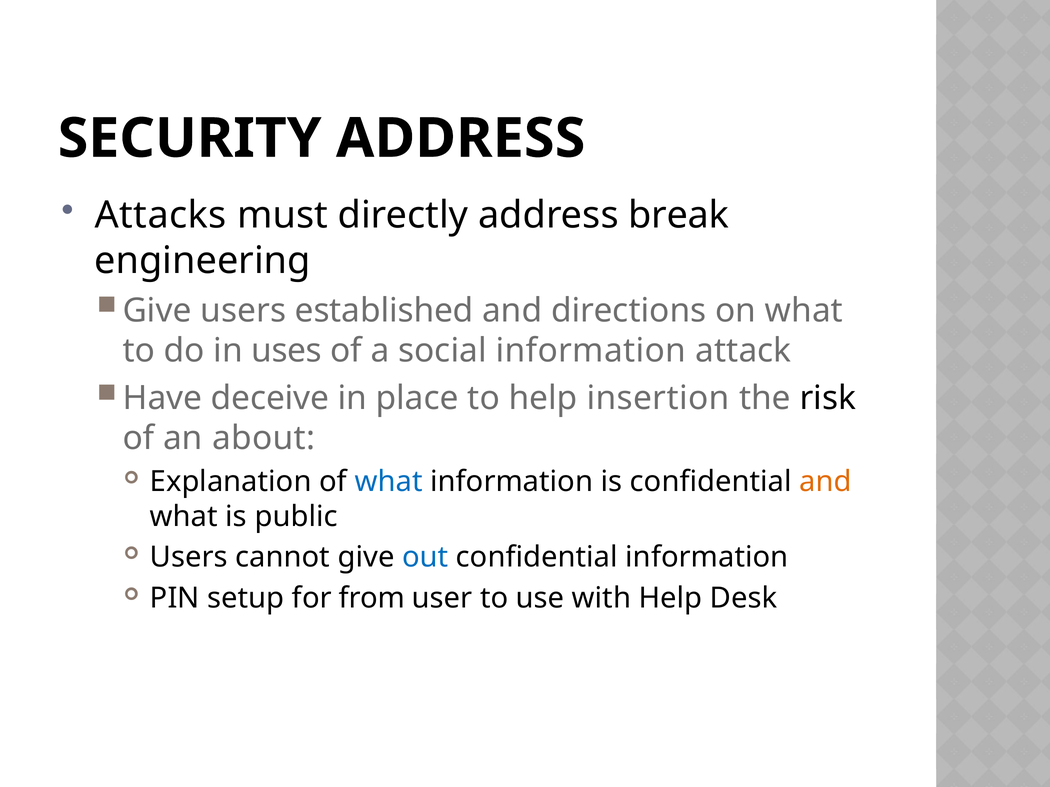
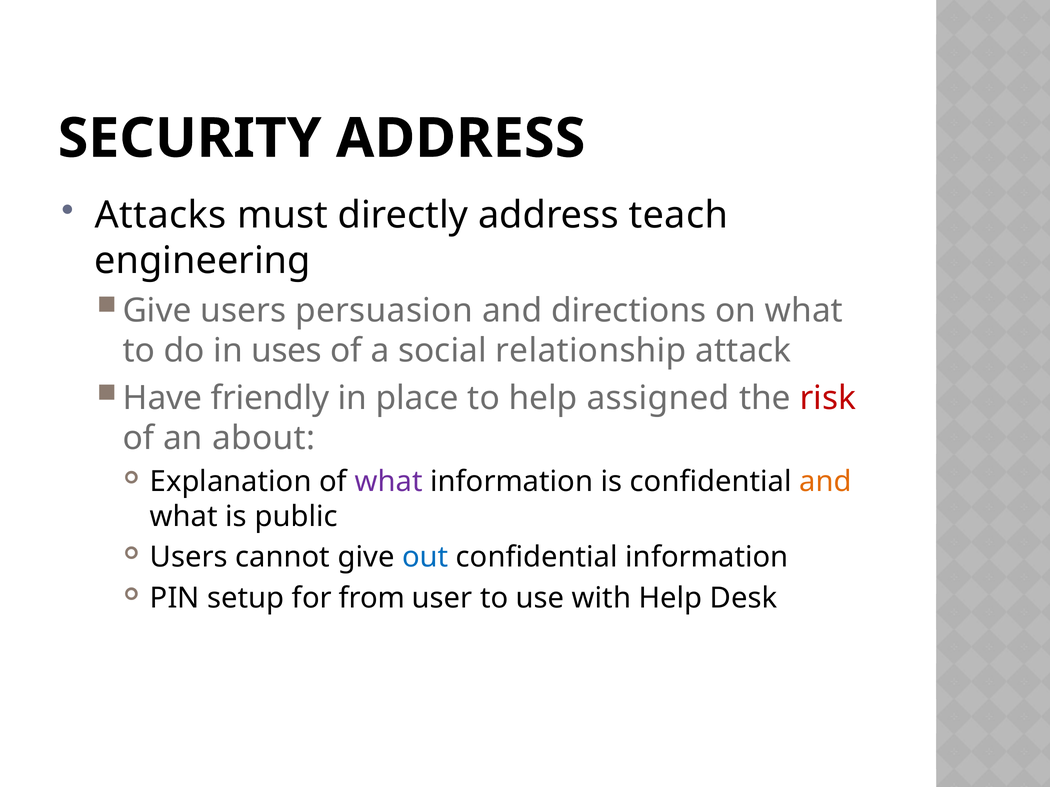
break: break -> teach
established: established -> persuasion
social information: information -> relationship
deceive: deceive -> friendly
insertion: insertion -> assigned
risk colour: black -> red
what at (389, 482) colour: blue -> purple
